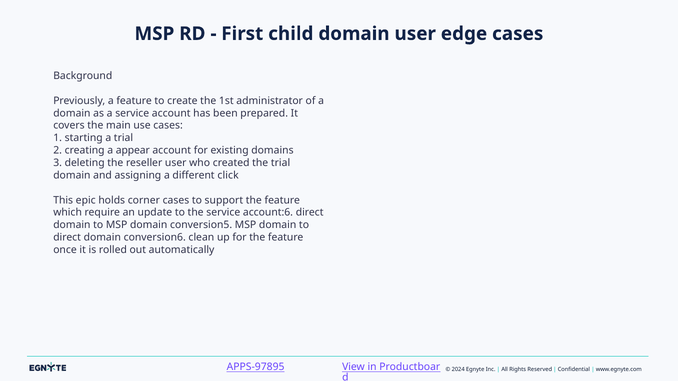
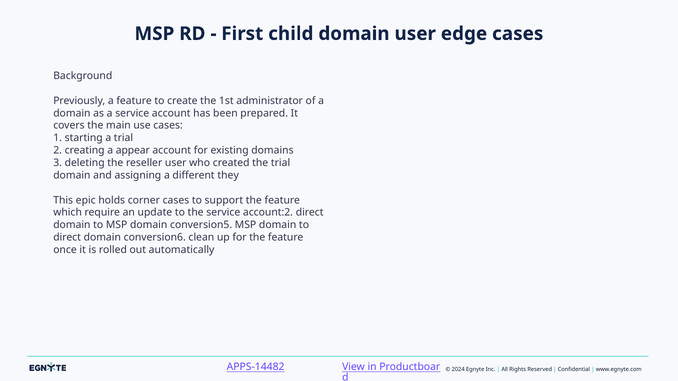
click: click -> they
account:6: account:6 -> account:2
APPS-97895: APPS-97895 -> APPS-14482
